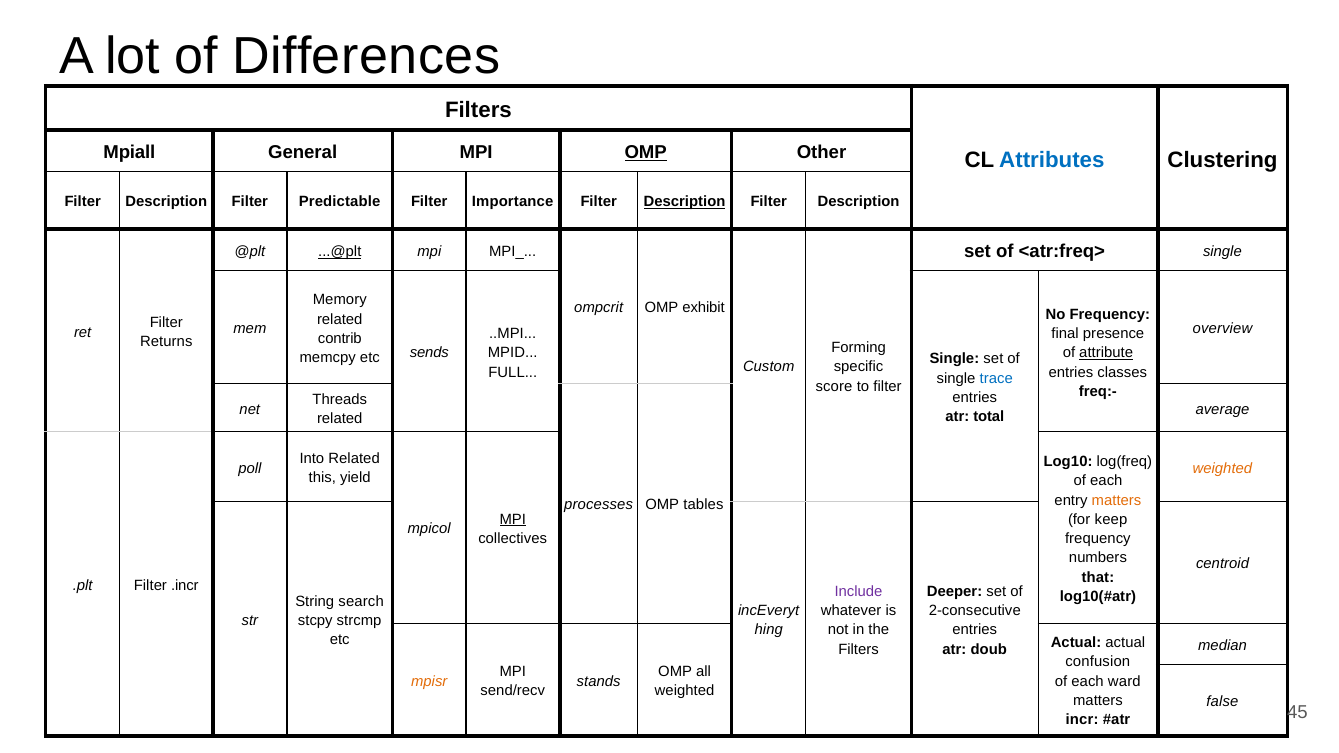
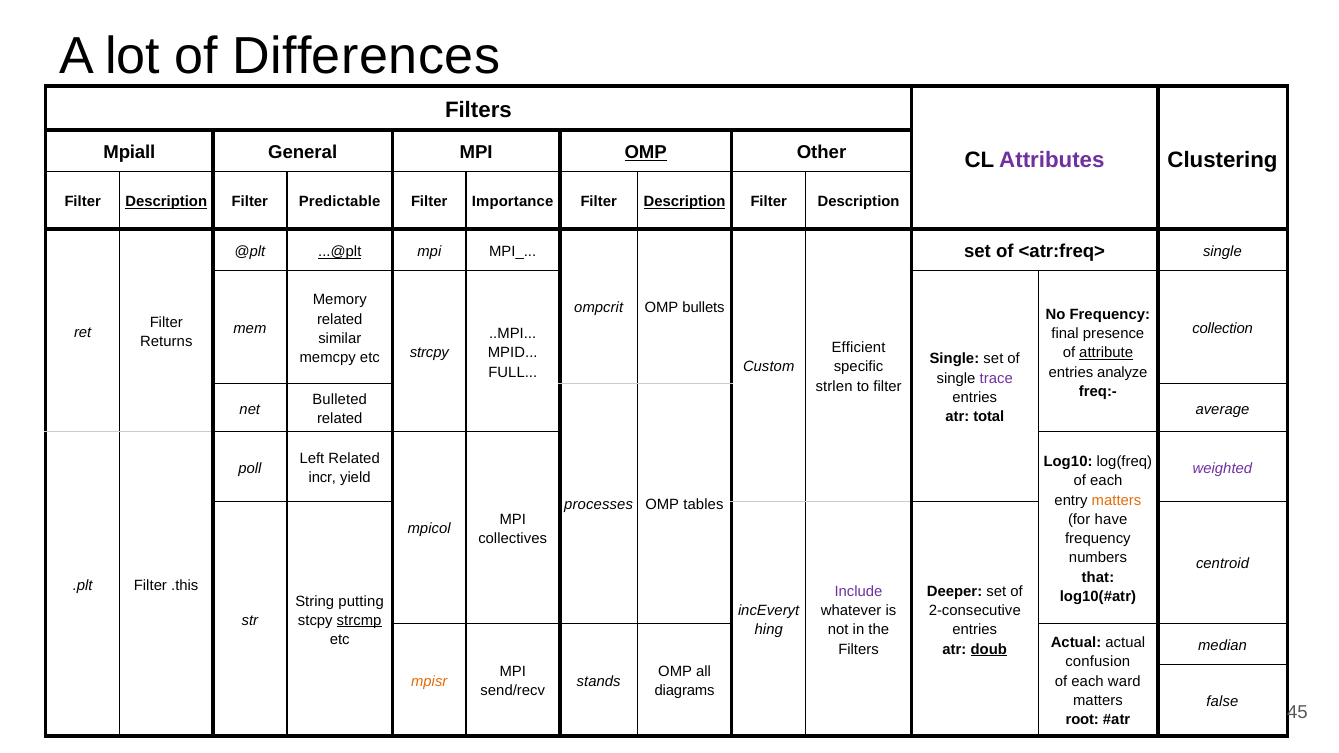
Attributes colour: blue -> purple
Description at (166, 202) underline: none -> present
exhibit: exhibit -> bullets
overview: overview -> collection
contrib: contrib -> similar
Forming: Forming -> Efficient
sends: sends -> strcpy
classes: classes -> analyze
trace colour: blue -> purple
score: score -> strlen
Threads: Threads -> Bulleted
Into: Into -> Left
weighted at (1222, 468) colour: orange -> purple
this: this -> incr
MPI at (513, 520) underline: present -> none
keep: keep -> have
.incr: .incr -> .this
search: search -> putting
strcmp underline: none -> present
doub underline: none -> present
weighted at (685, 691): weighted -> diagrams
incr: incr -> root
